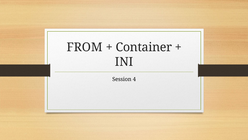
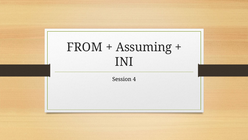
Container: Container -> Assuming
